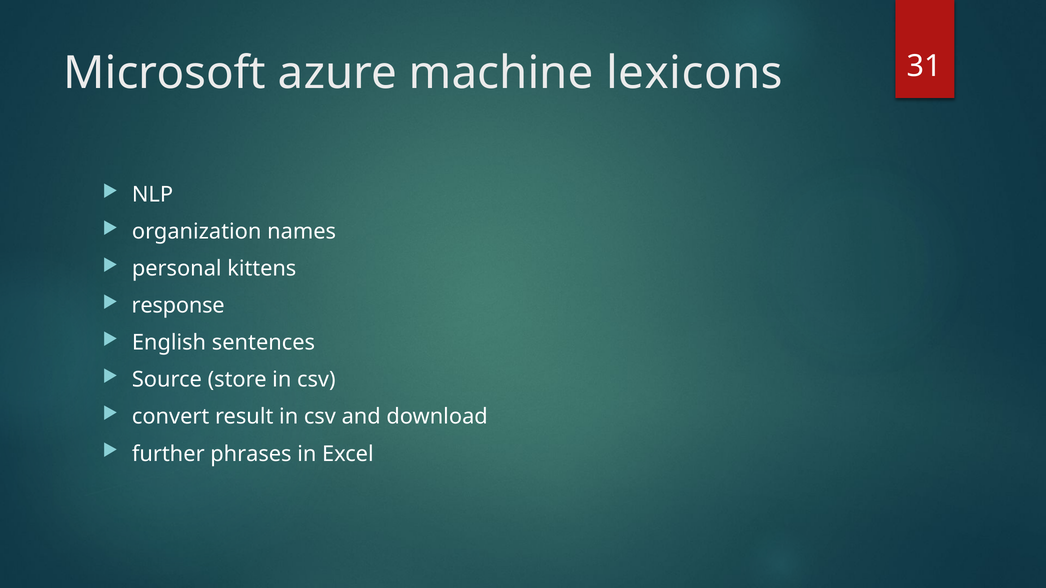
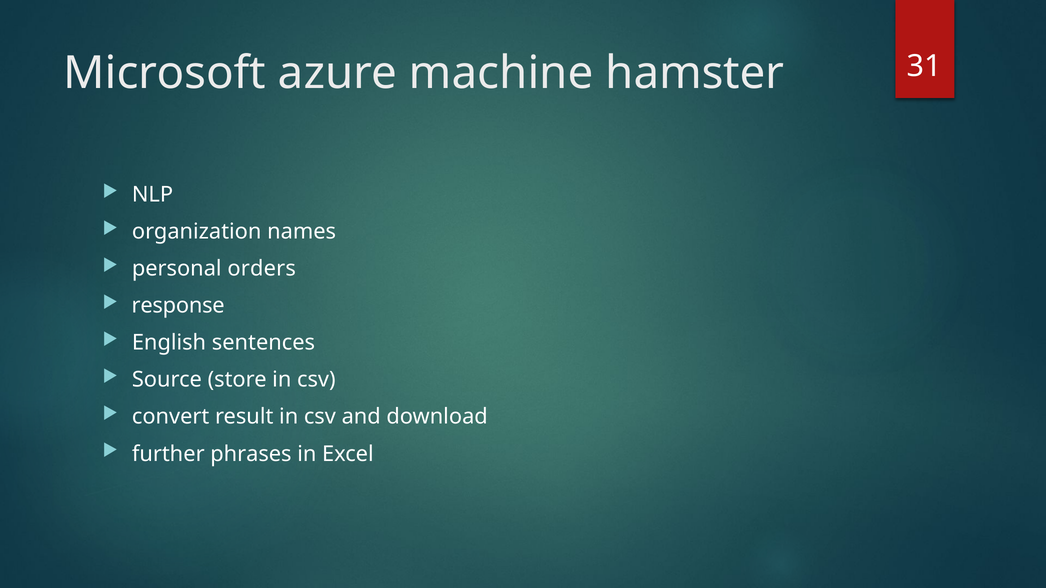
lexicons: lexicons -> hamster
kittens: kittens -> orders
